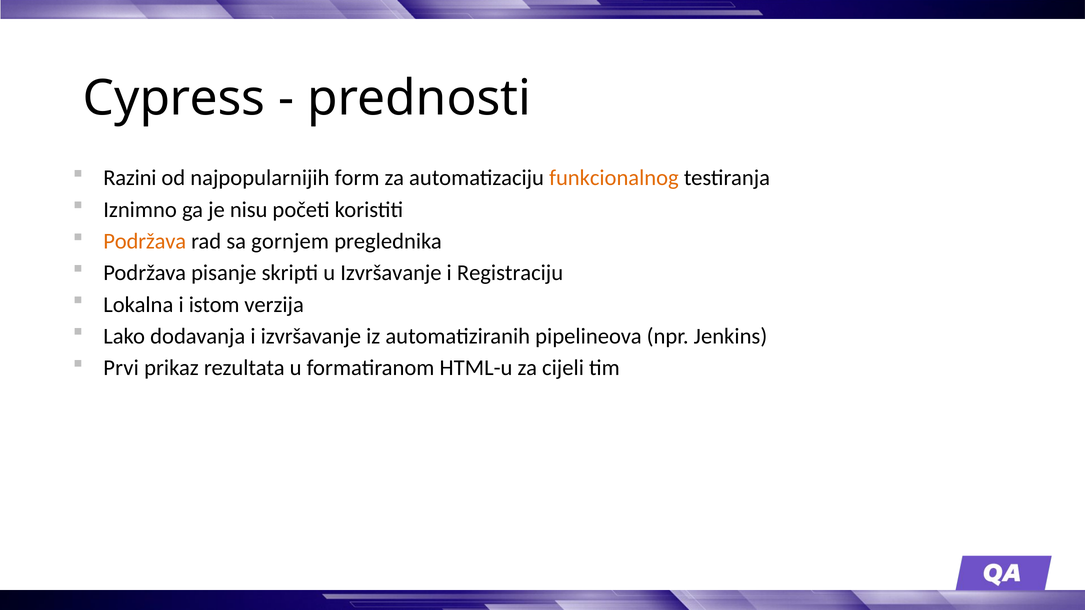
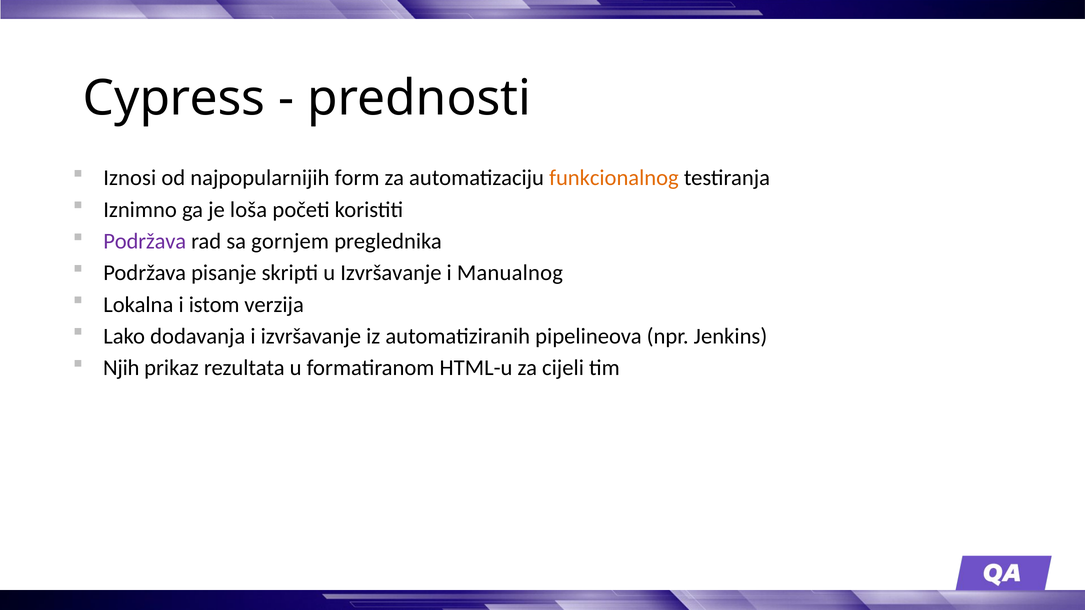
Razini: Razini -> Iznosi
nisu: nisu -> loša
Podržava at (145, 241) colour: orange -> purple
Registraciju: Registraciju -> Manualnog
Prvi: Prvi -> Njih
